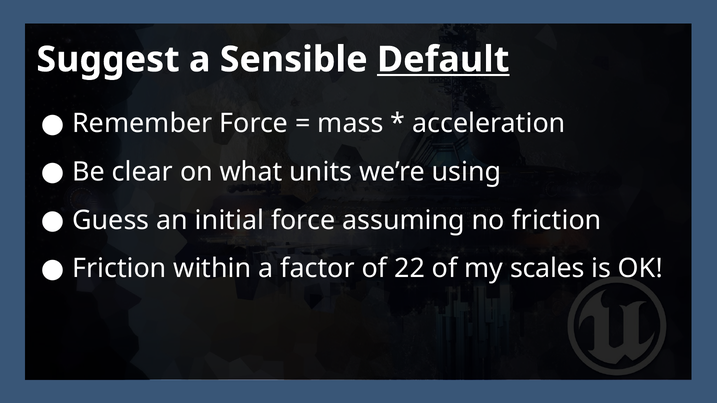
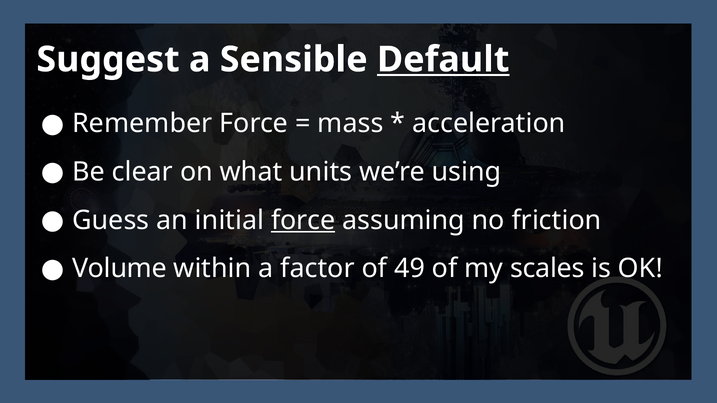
force at (303, 220) underline: none -> present
Friction at (119, 269): Friction -> Volume
22: 22 -> 49
